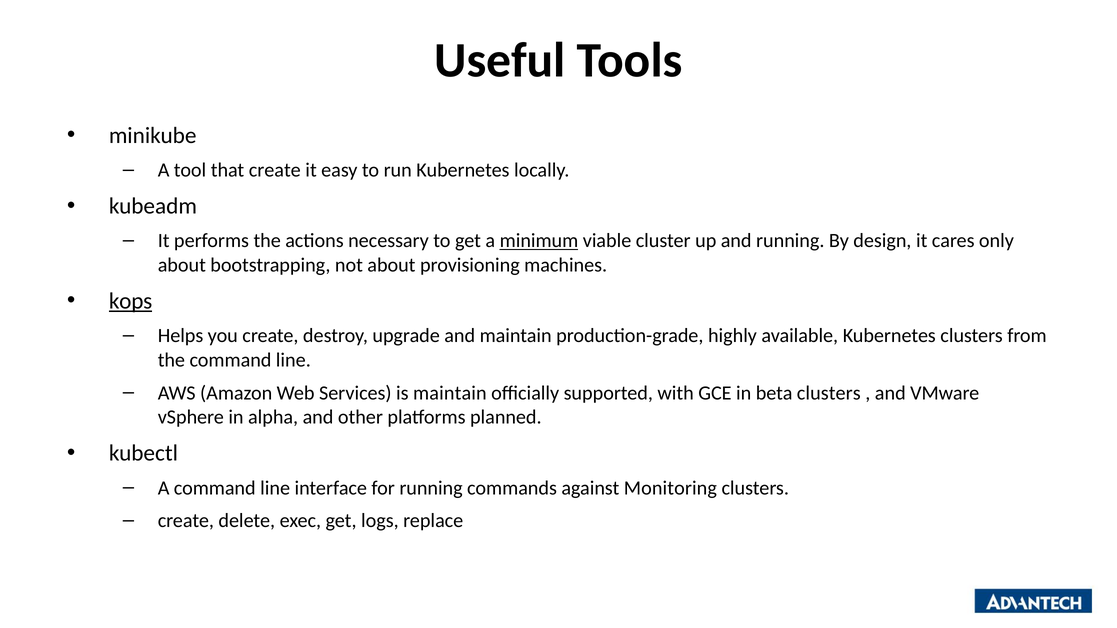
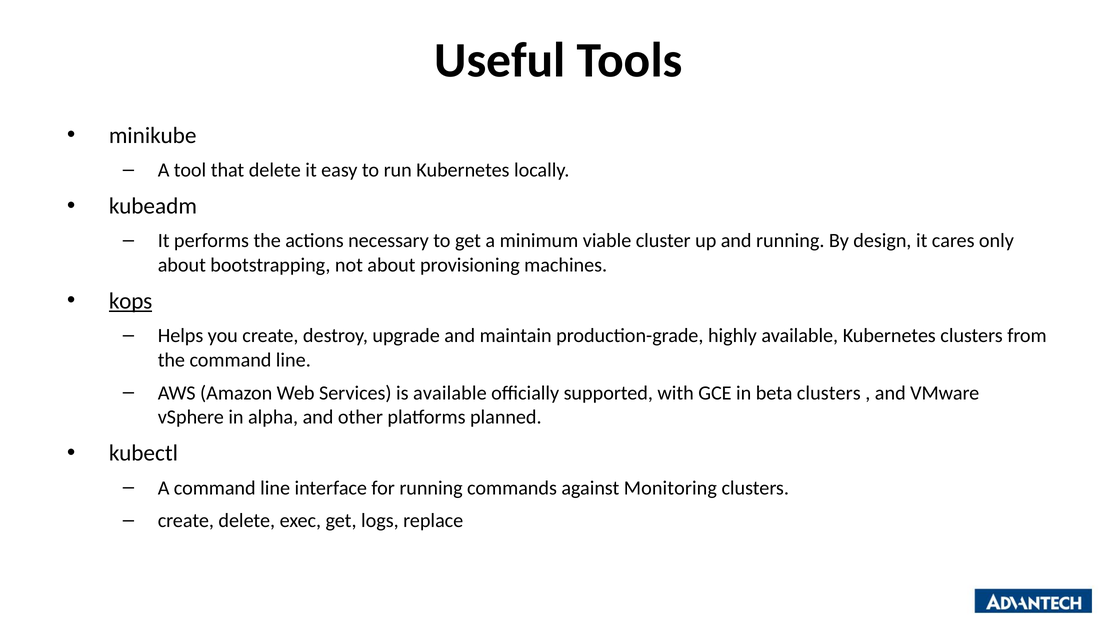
that create: create -> delete
minimum underline: present -> none
is maintain: maintain -> available
